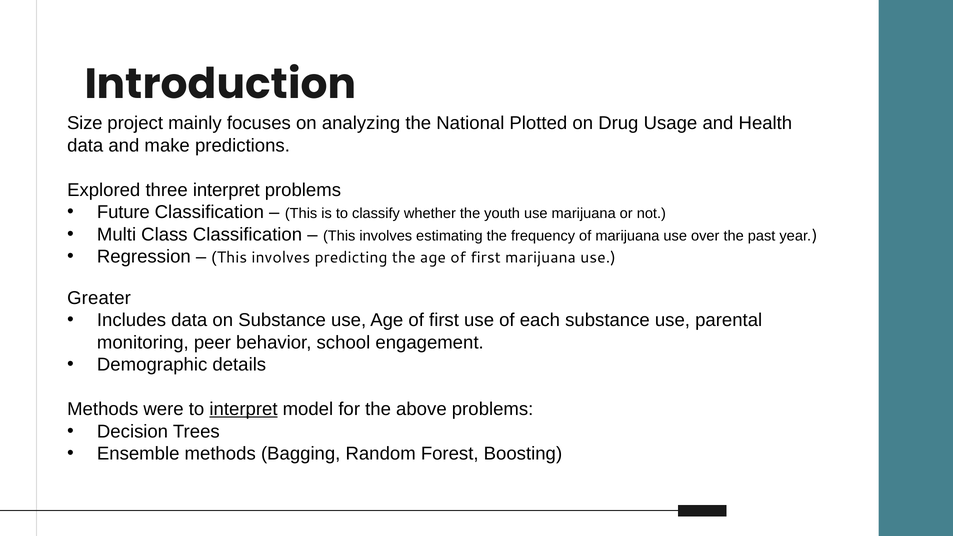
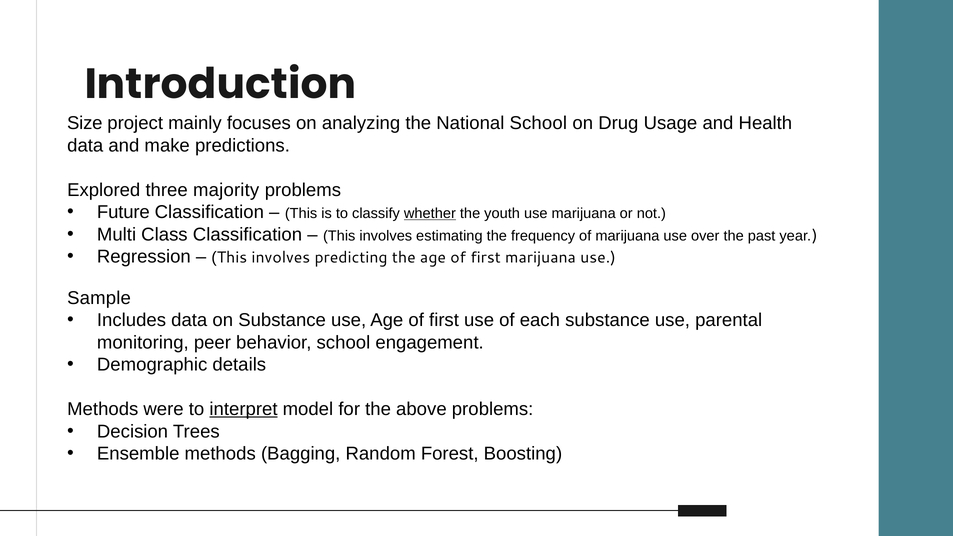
National Plotted: Plotted -> School
three interpret: interpret -> majority
whether underline: none -> present
Greater: Greater -> Sample
